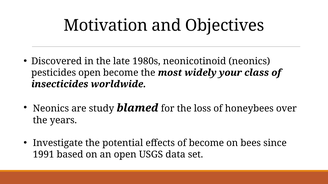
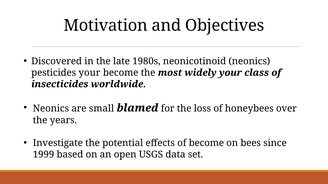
pesticides open: open -> your
study: study -> small
1991: 1991 -> 1999
